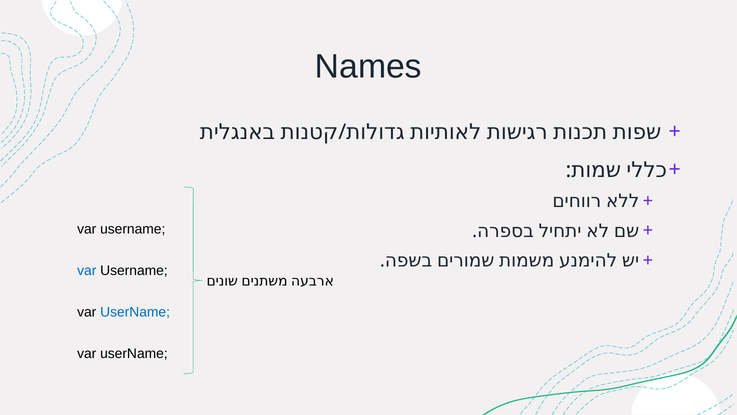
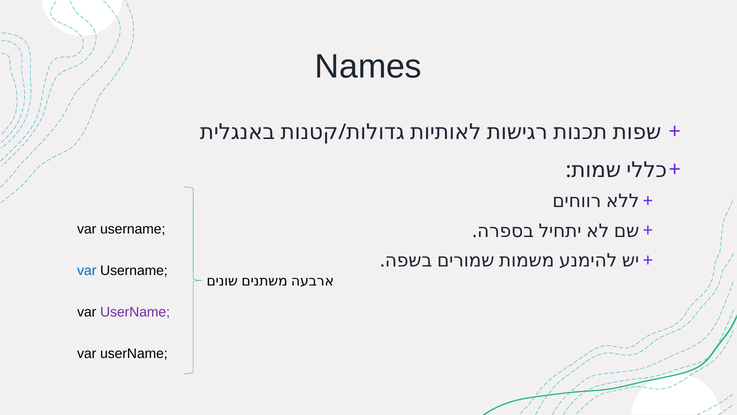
UserName at (135, 312) colour: blue -> purple
